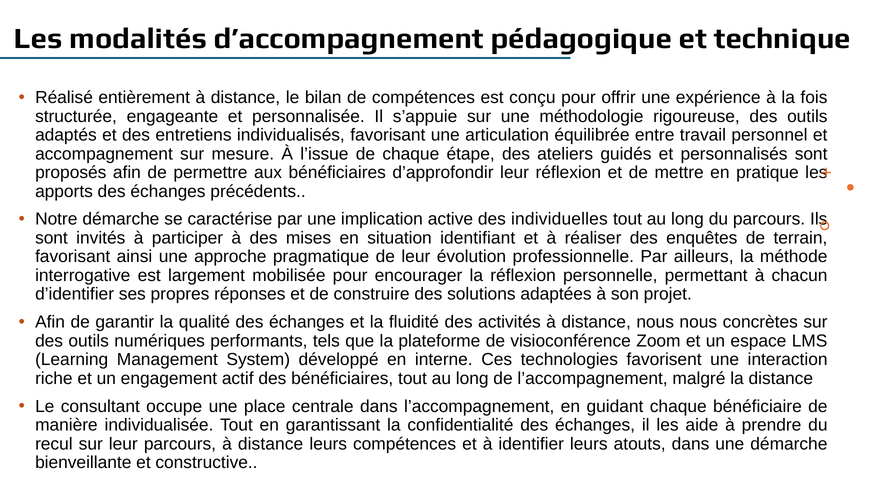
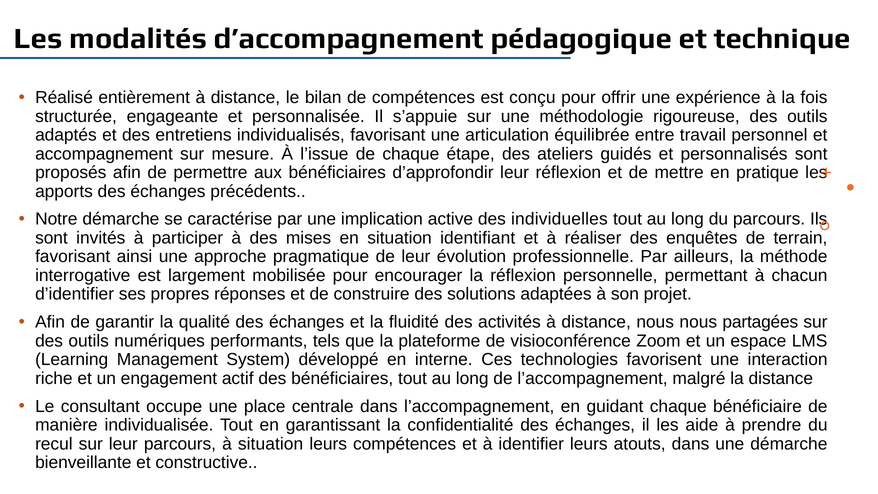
concrètes: concrètes -> partagées
parcours à distance: distance -> situation
